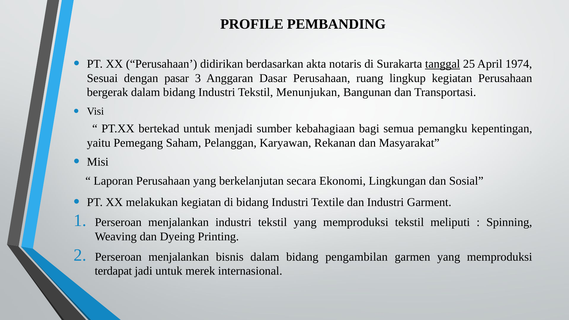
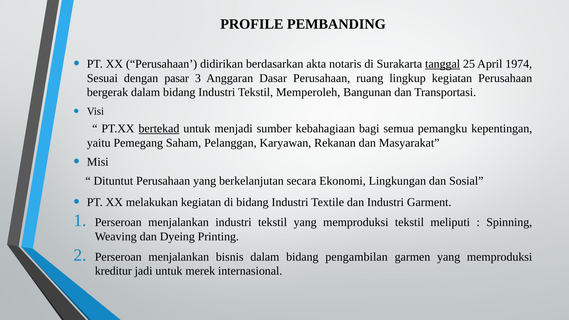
Menunjukan: Menunjukan -> Memperoleh
bertekad underline: none -> present
Laporan: Laporan -> Dituntut
terdapat: terdapat -> kreditur
